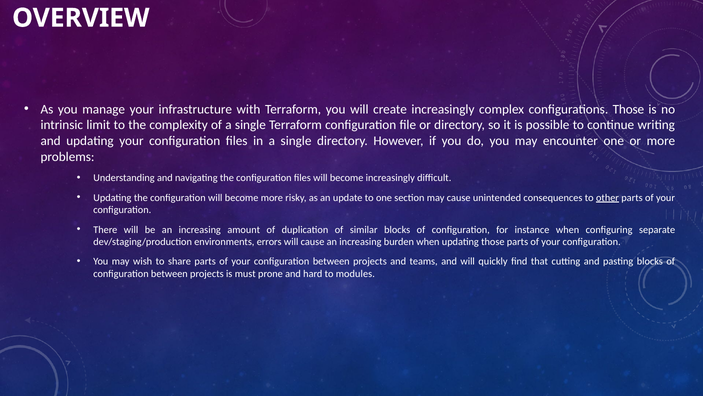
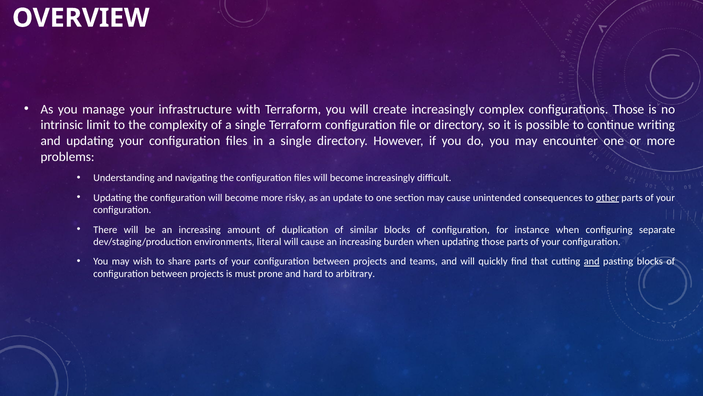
errors: errors -> literal
and at (592, 261) underline: none -> present
modules: modules -> arbitrary
